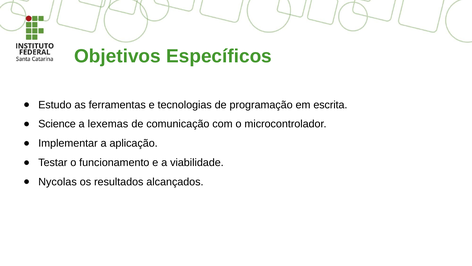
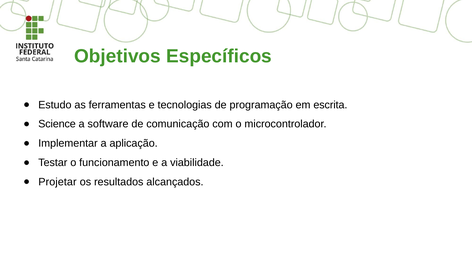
lexemas: lexemas -> software
Nycolas: Nycolas -> Projetar
